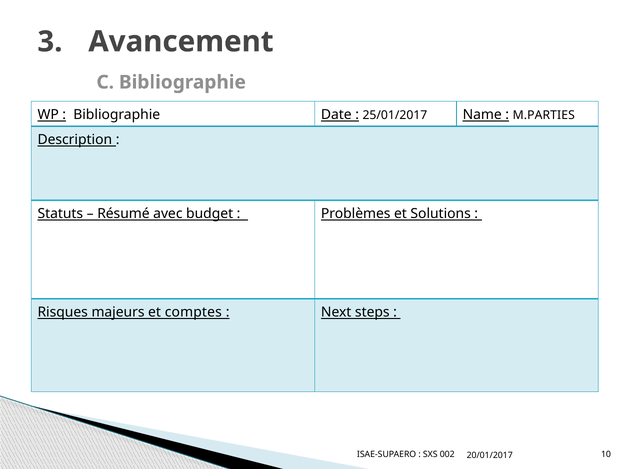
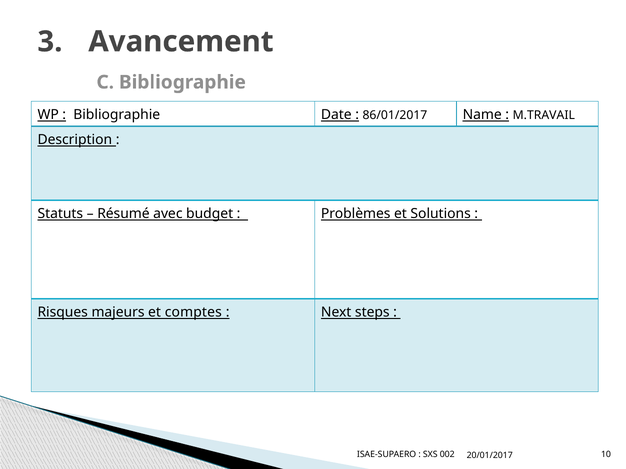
25/01/2017: 25/01/2017 -> 86/01/2017
M.PARTIES: M.PARTIES -> M.TRAVAIL
